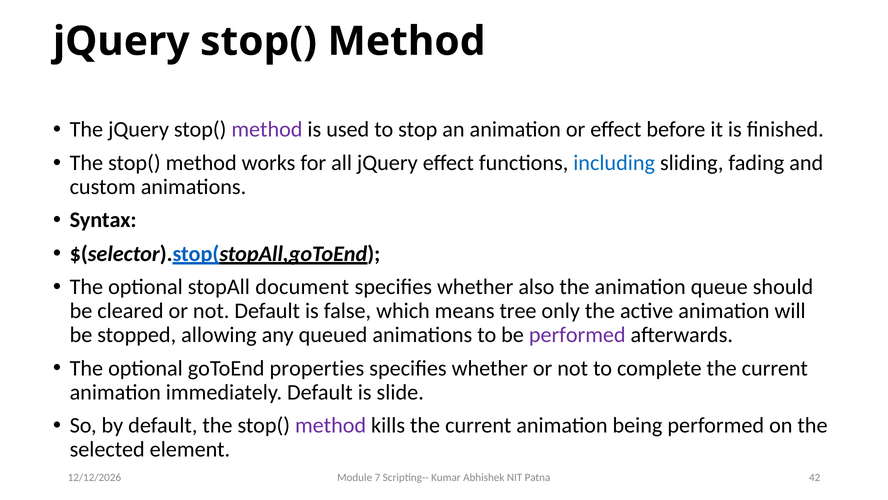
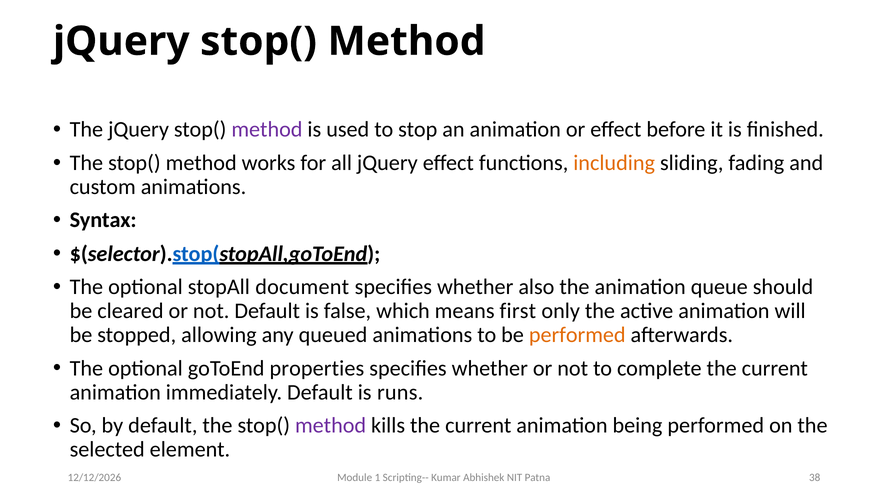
including colour: blue -> orange
tree: tree -> first
performed at (577, 335) colour: purple -> orange
slide: slide -> runs
7: 7 -> 1
42: 42 -> 38
